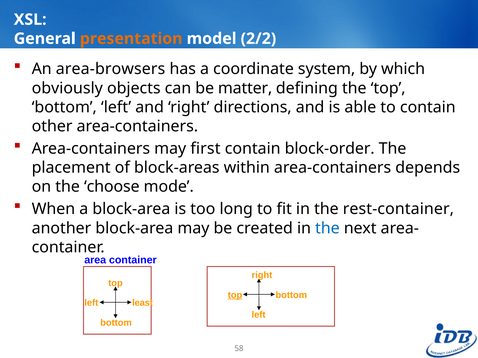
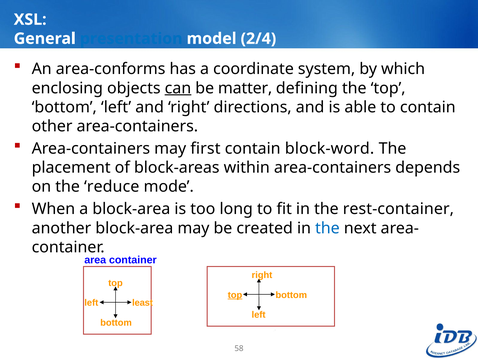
presentation colour: orange -> blue
2/2: 2/2 -> 2/4
area-browsers: area-browsers -> area-conforms
obviously: obviously -> enclosing
can underline: none -> present
block-order: block-order -> block-word
choose: choose -> reduce
